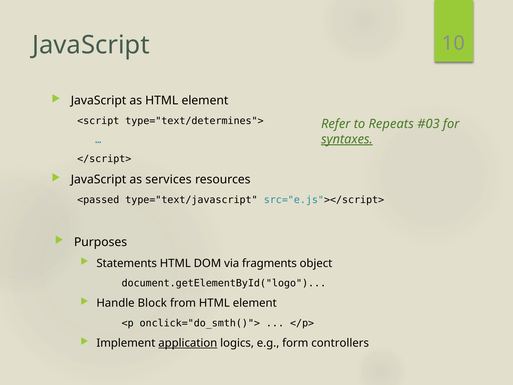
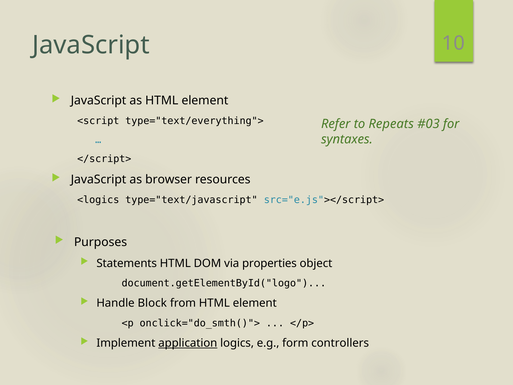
type="text/determines">: type="text/determines"> -> type="text/everything">
syntaxes underline: present -> none
services: services -> browser
<passed: <passed -> <logics
fragments: fragments -> properties
